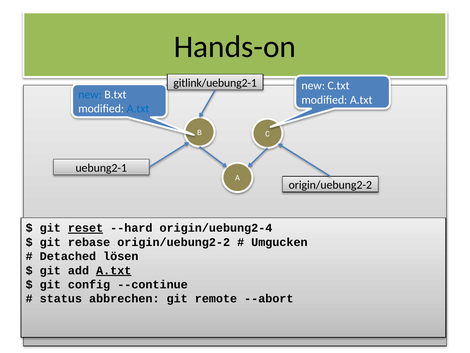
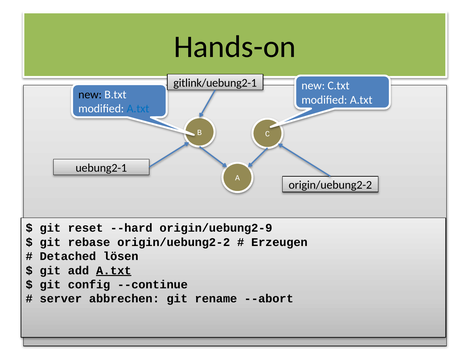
new at (90, 94) colour: blue -> black
reset underline: present -> none
origin/uebung2-4: origin/uebung2-4 -> origin/uebung2-9
Umgucken: Umgucken -> Erzeugen
status: status -> server
remote: remote -> rename
